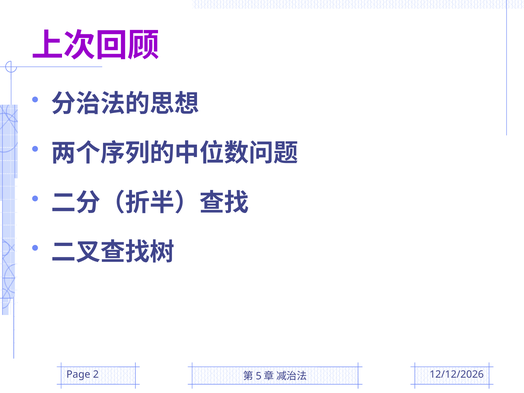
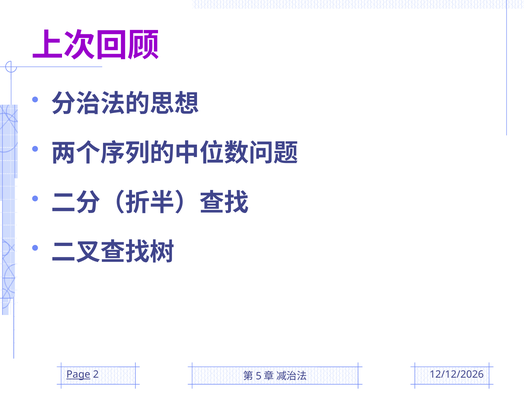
Page underline: none -> present
